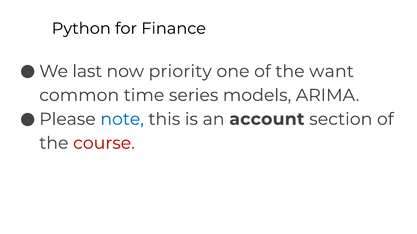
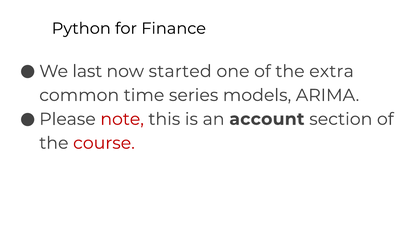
priority: priority -> started
want: want -> extra
note colour: blue -> red
